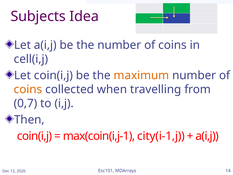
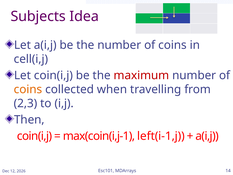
maximum colour: orange -> red
0,7: 0,7 -> 2,3
city(i-1,j: city(i-1,j -> left(i-1,j
